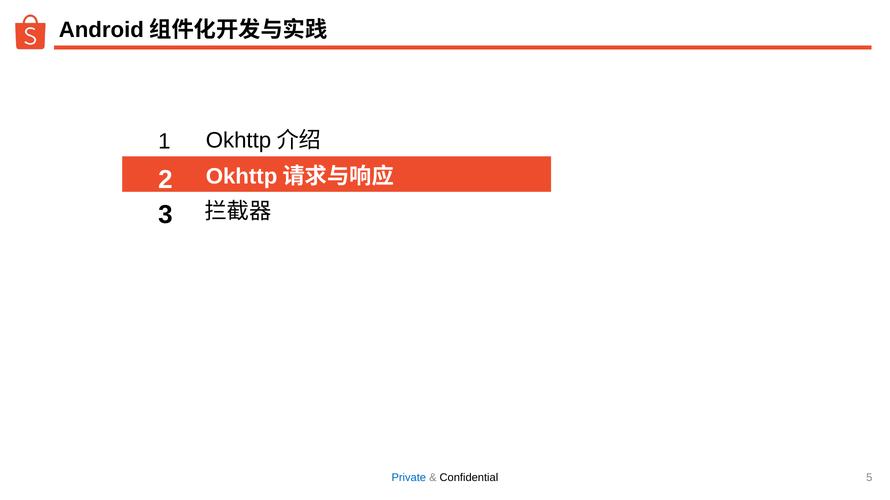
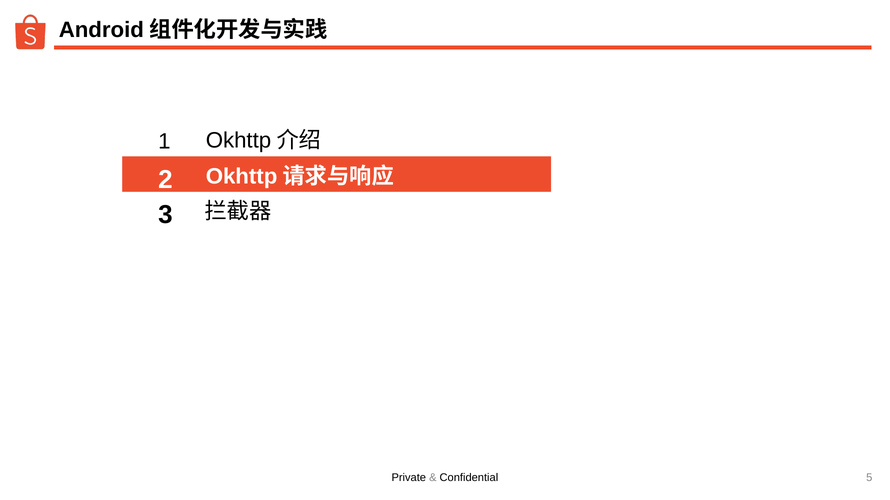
Private colour: blue -> black
